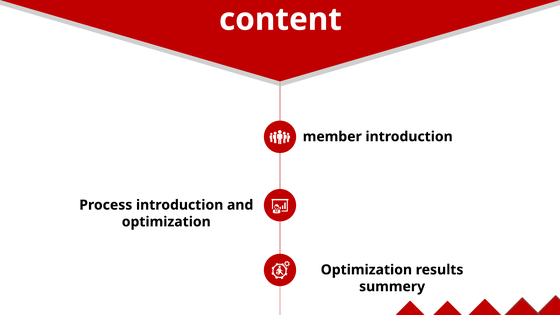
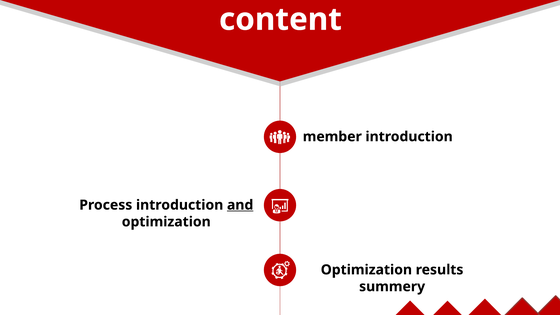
and underline: none -> present
